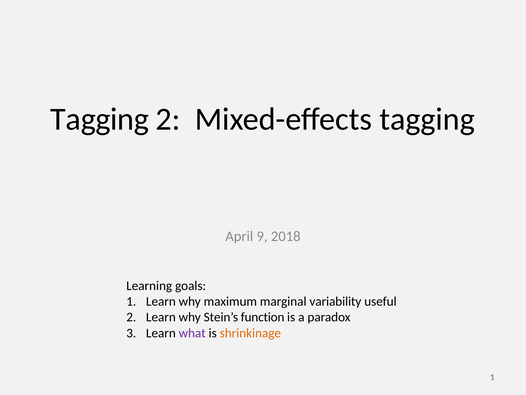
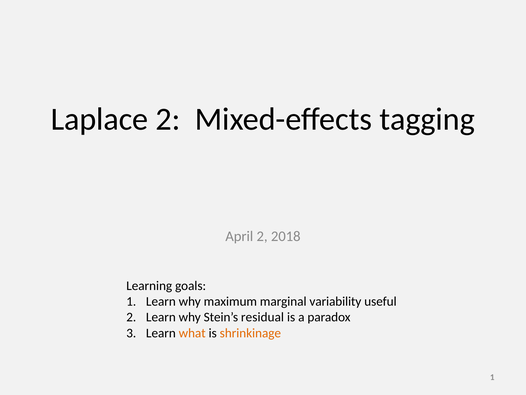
Tagging at (100, 119): Tagging -> Laplace
April 9: 9 -> 2
function: function -> residual
what colour: purple -> orange
